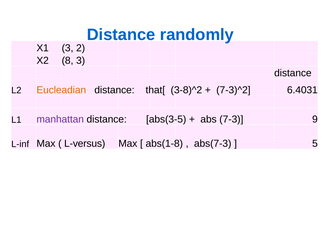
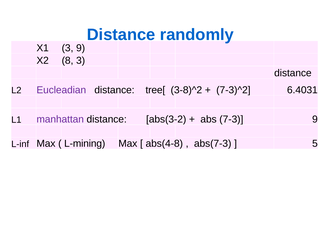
3 2: 2 -> 9
Eucleadian colour: orange -> purple
that[: that[ -> tree[
abs(3-5: abs(3-5 -> abs(3-2
L-versus: L-versus -> L-mining
abs(1-8: abs(1-8 -> abs(4-8
